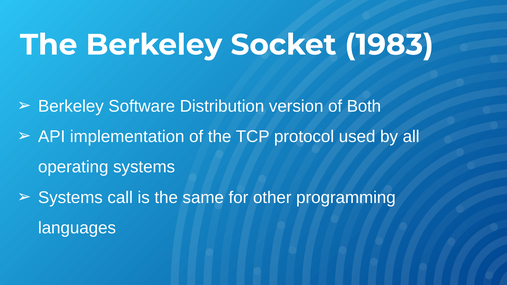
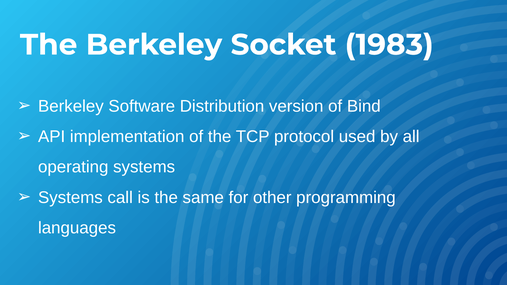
Both: Both -> Bind
